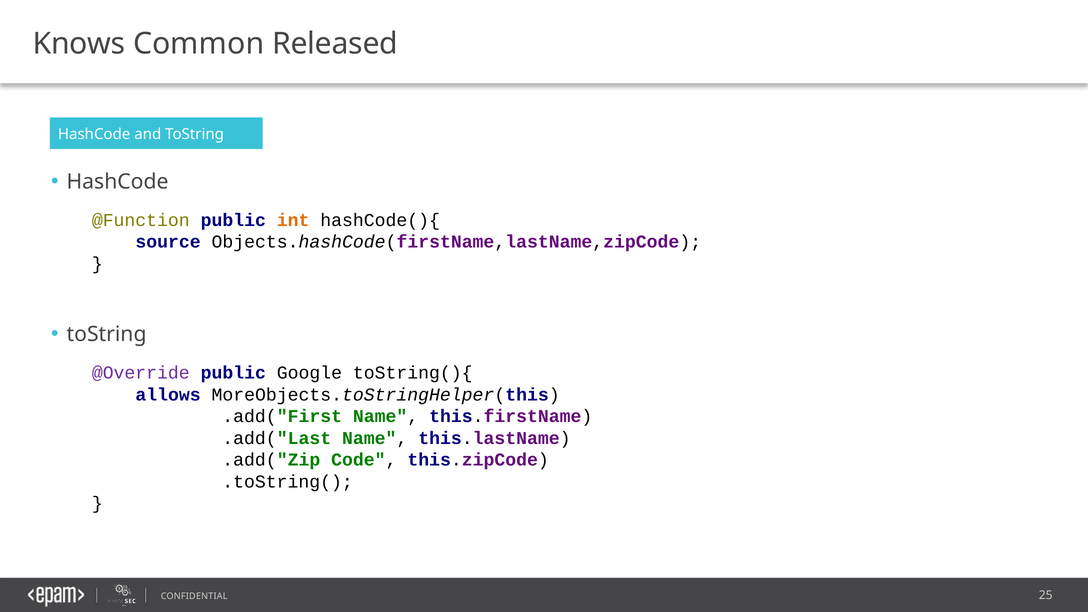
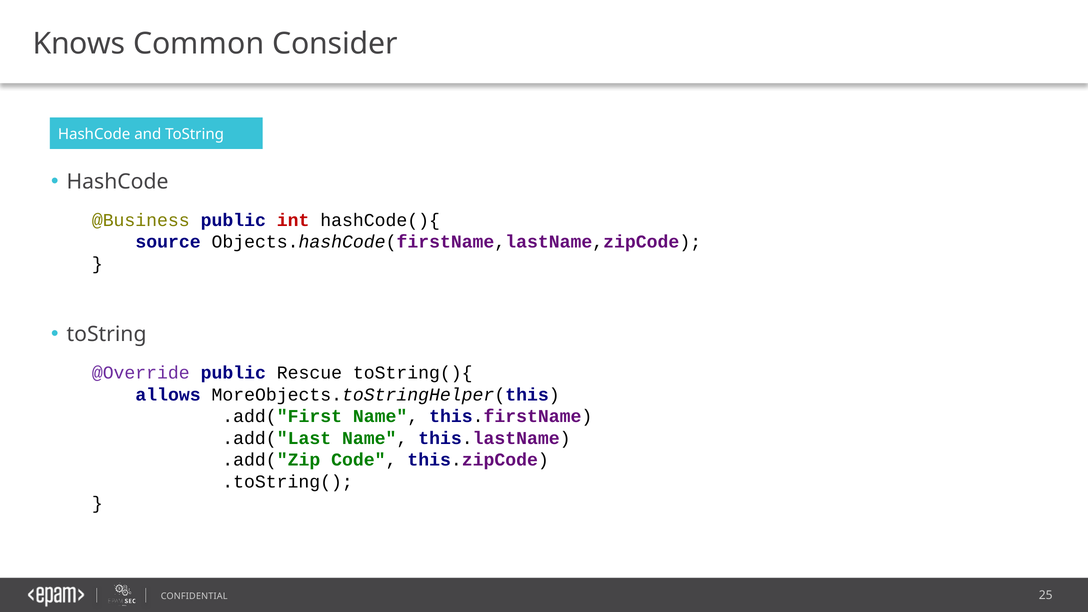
Released: Released -> Consider
@Function: @Function -> @Business
int colour: orange -> red
Google: Google -> Rescue
